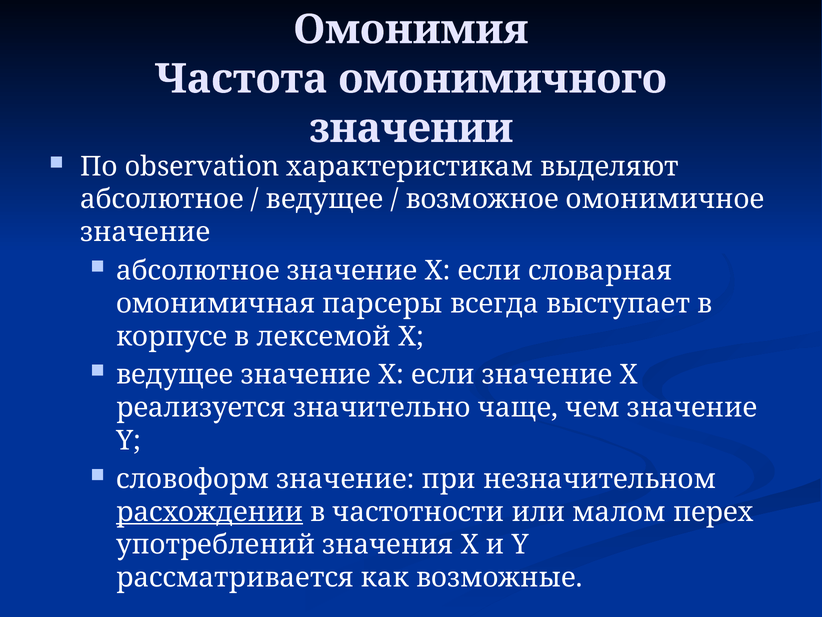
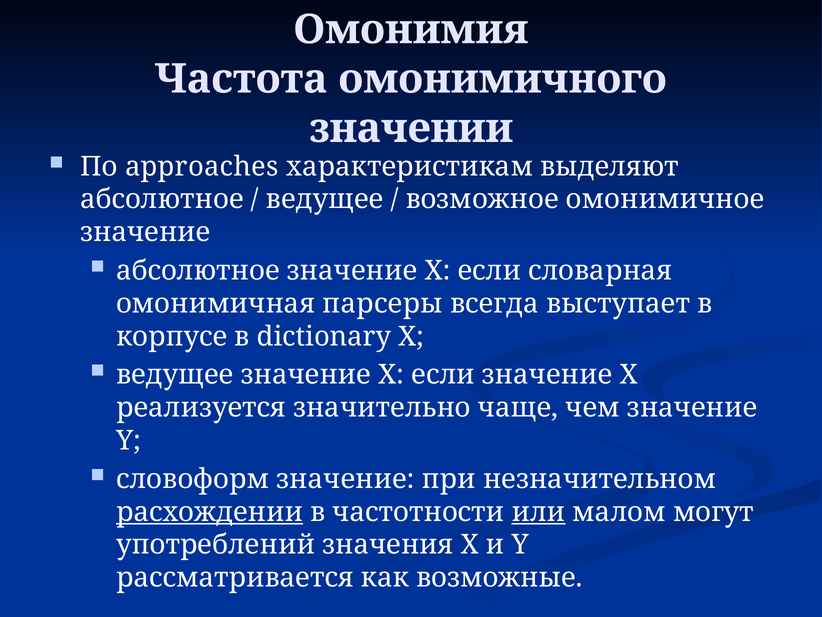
observation: observation -> approaches
лексемой: лексемой -> dictionary
или underline: none -> present
перех: перех -> могут
